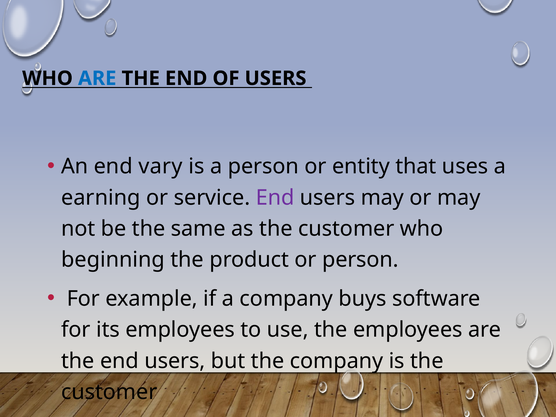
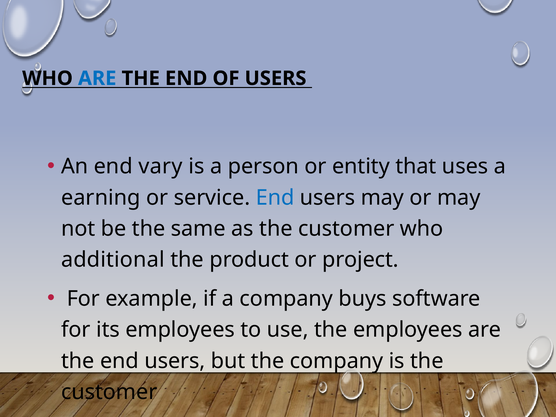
End at (275, 198) colour: purple -> blue
beginning: beginning -> additional
or person: person -> project
